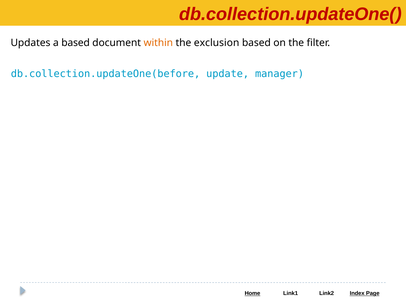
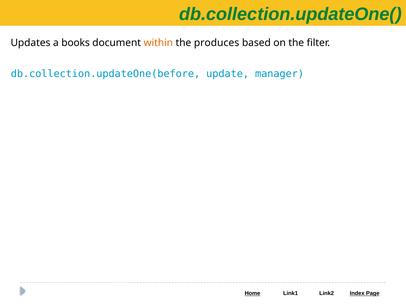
db.collection.updateOne( colour: red -> green
a based: based -> books
exclusion: exclusion -> produces
